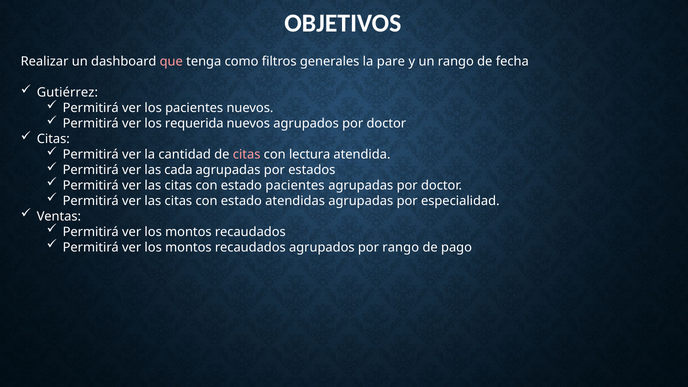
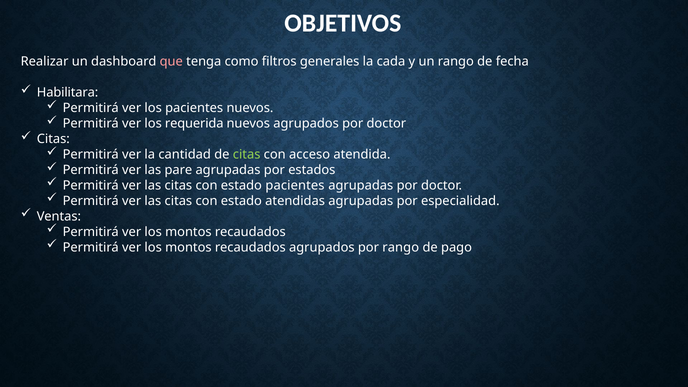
pare: pare -> cada
Gutiérrez: Gutiérrez -> Habilitara
citas at (247, 154) colour: pink -> light green
lectura: lectura -> acceso
cada: cada -> pare
